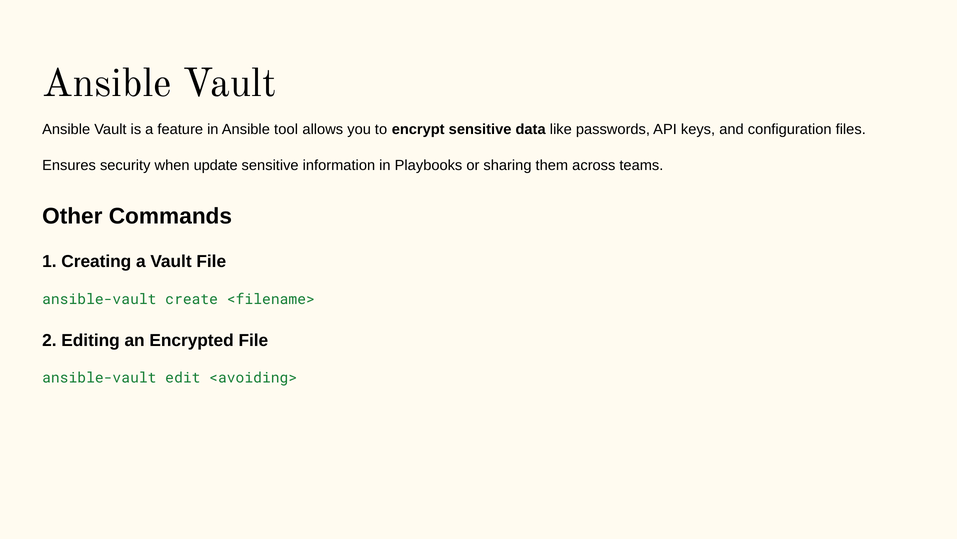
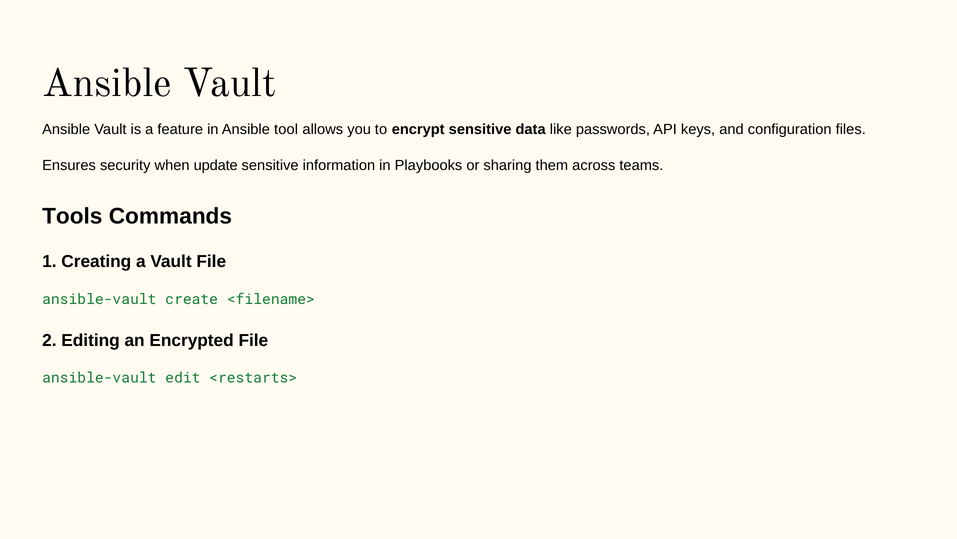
Other: Other -> Tools
<avoiding>: <avoiding> -> <restarts>
